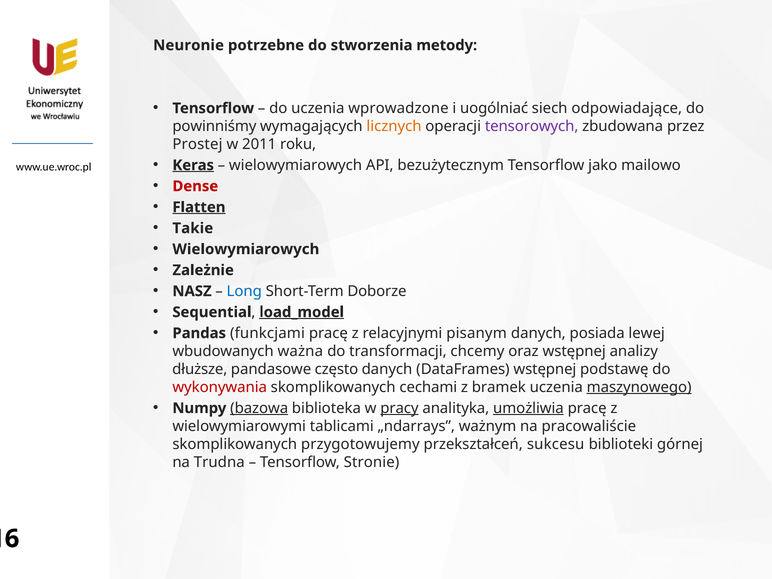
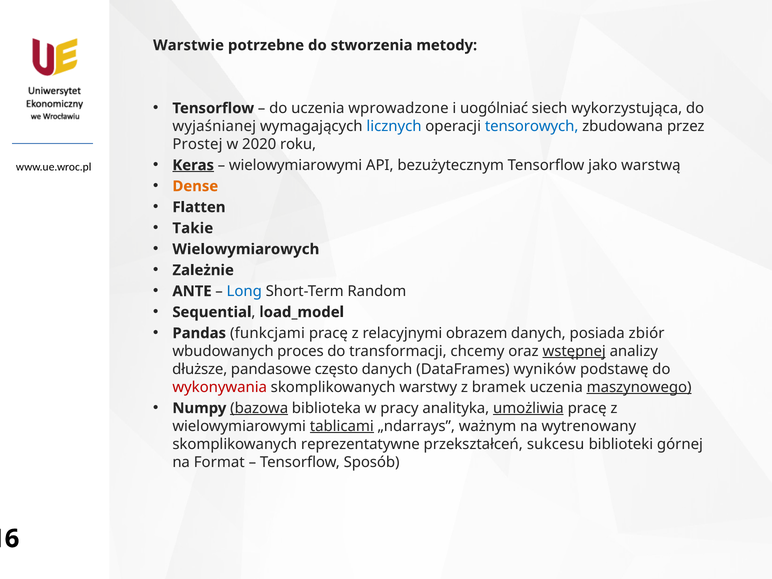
Neuronie: Neuronie -> Warstwie
odpowiadające: odpowiadające -> wykorzystująca
powinniśmy: powinniśmy -> wyjaśnianej
licznych colour: orange -> blue
tensorowych colour: purple -> blue
2011: 2011 -> 2020
wielowymiarowych at (296, 165): wielowymiarowych -> wielowymiarowymi
mailowo: mailowo -> warstwą
Dense colour: red -> orange
Flatten underline: present -> none
NASZ: NASZ -> ANTE
Doborze: Doborze -> Random
load_model underline: present -> none
pisanym: pisanym -> obrazem
lewej: lewej -> zbiór
ważna: ważna -> proces
wstępnej at (574, 351) underline: none -> present
DataFrames wstępnej: wstępnej -> wyników
cechami: cechami -> warstwy
pracy underline: present -> none
tablicami underline: none -> present
pracowaliście: pracowaliście -> wytrenowany
przygotowujemy: przygotowujemy -> reprezentatywne
Trudna: Trudna -> Format
Stronie: Stronie -> Sposób
